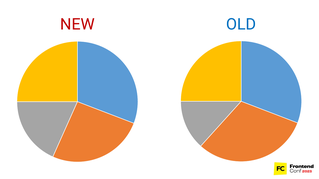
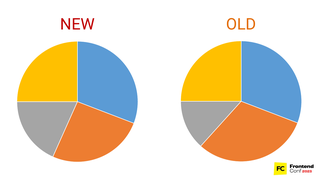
OLD colour: blue -> orange
